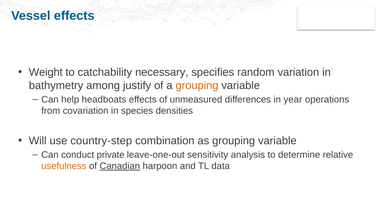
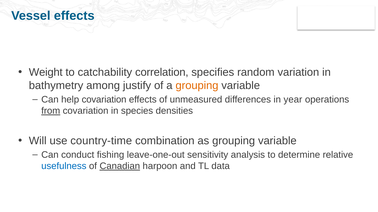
necessary: necessary -> correlation
help headboats: headboats -> covariation
from underline: none -> present
country-step: country-step -> country-time
private: private -> fishing
usefulness colour: orange -> blue
